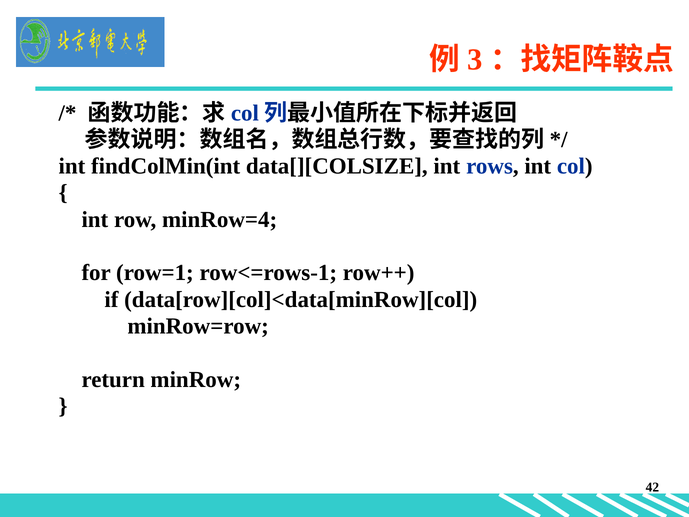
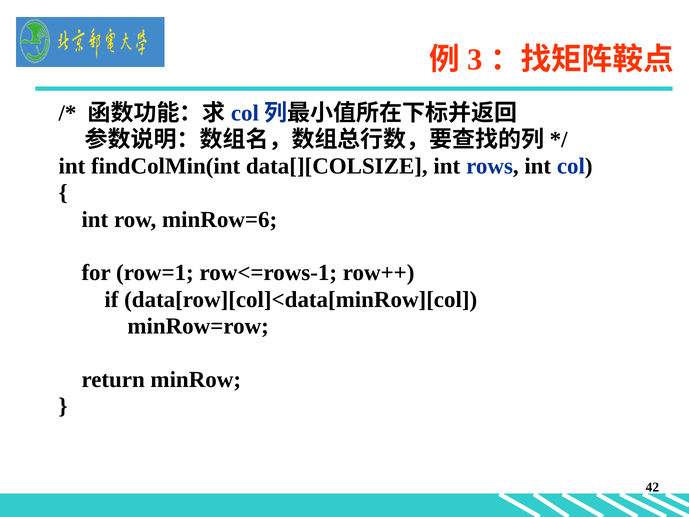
minRow=4: minRow=4 -> minRow=6
